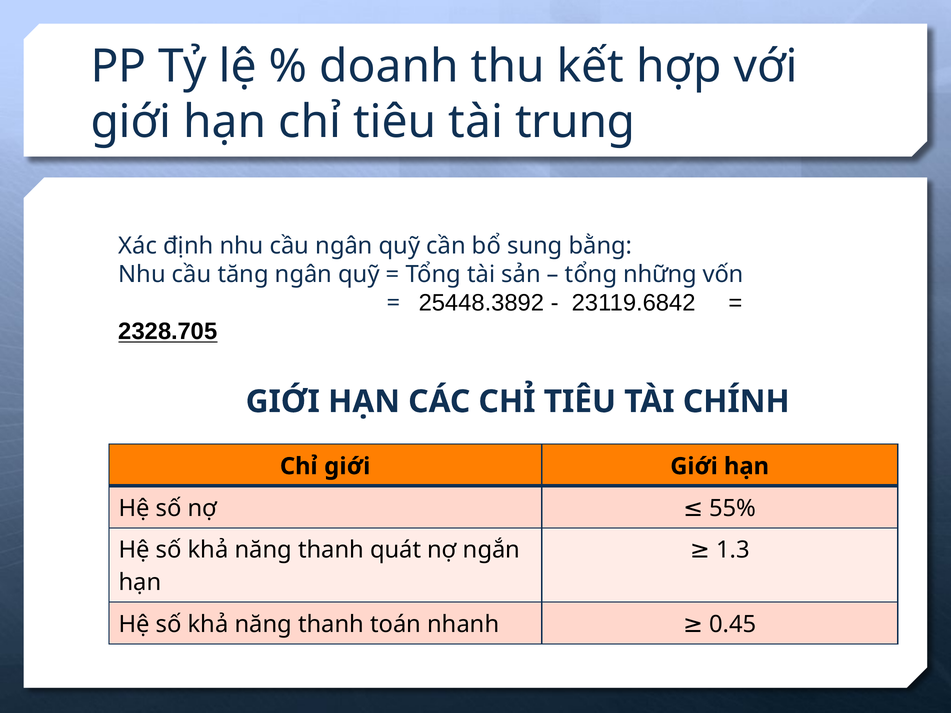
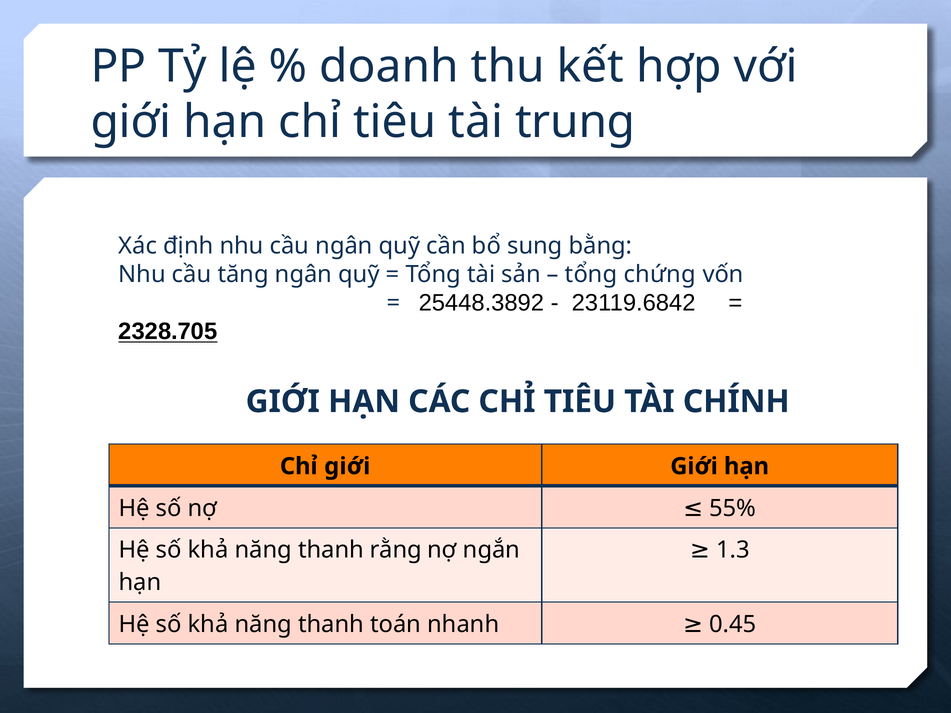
những: những -> chứng
quát: quát -> rằng
